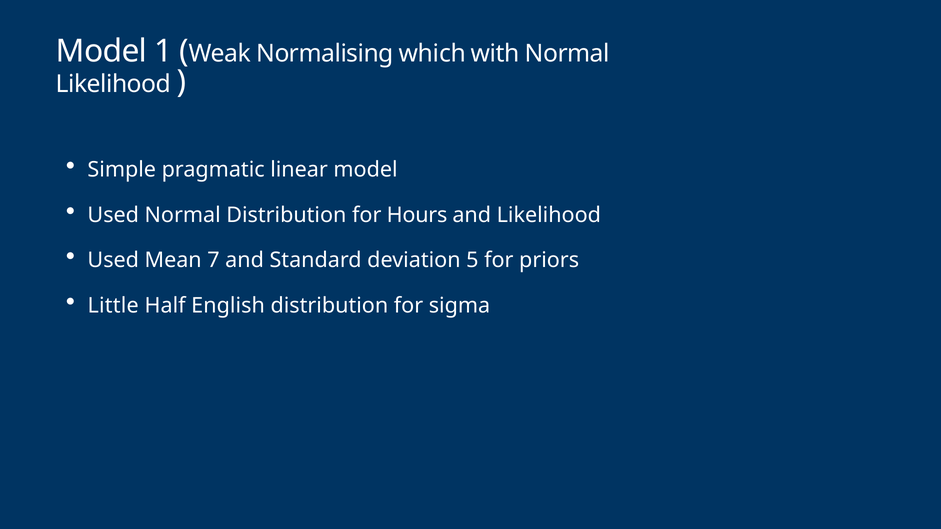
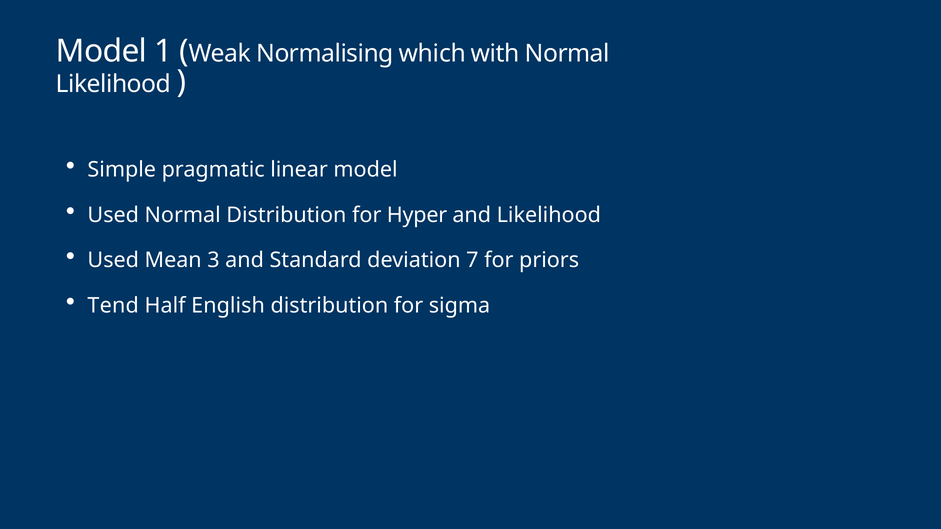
Hours: Hours -> Hyper
7: 7 -> 3
5: 5 -> 7
Little: Little -> Tend
